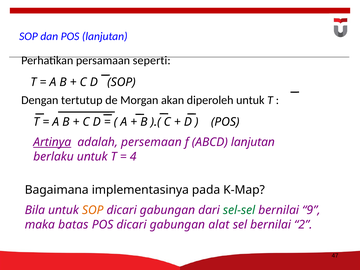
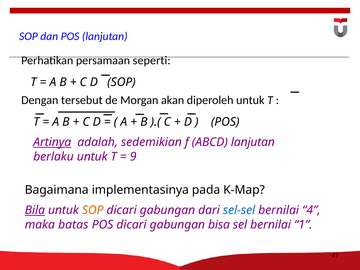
tertutup: tertutup -> tersebut
persemaan: persemaan -> sedemikian
4: 4 -> 9
Bila underline: none -> present
sel-sel colour: green -> blue
9: 9 -> 4
alat: alat -> bisa
2: 2 -> 1
